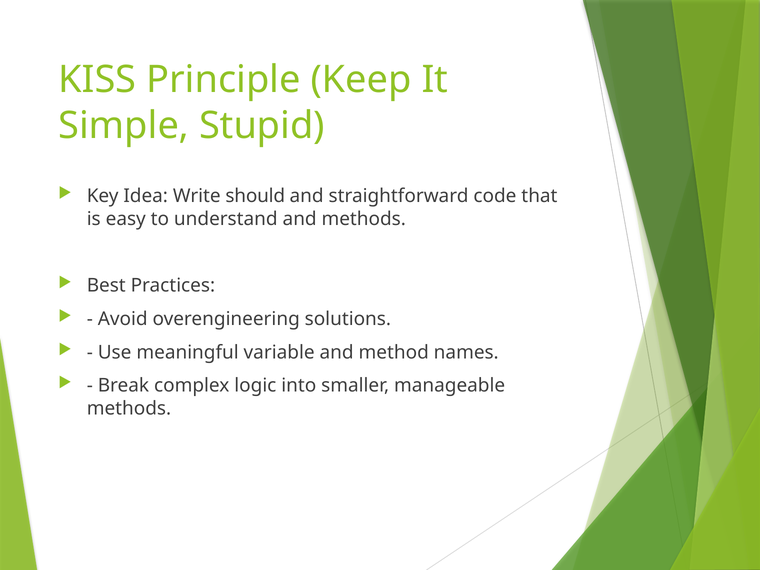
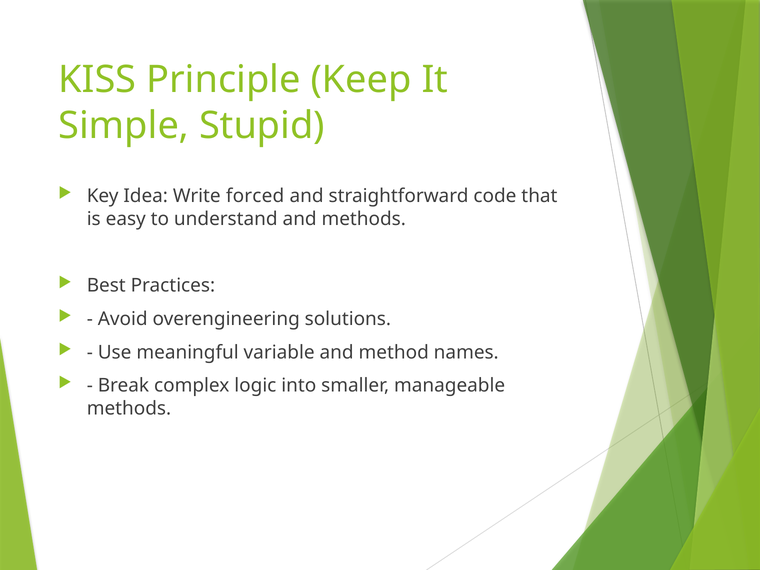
should: should -> forced
